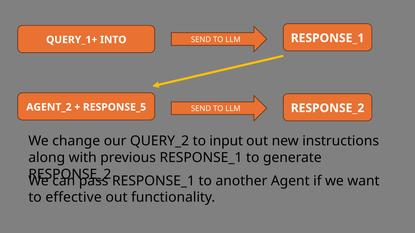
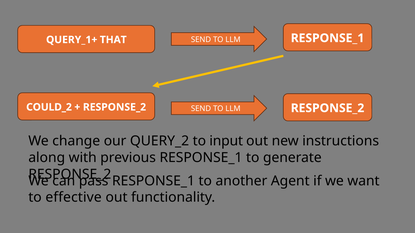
INTO: INTO -> THAT
AGENT_2: AGENT_2 -> COULD_2
RESPONSE_5 at (115, 107): RESPONSE_5 -> RESPONSE_2
